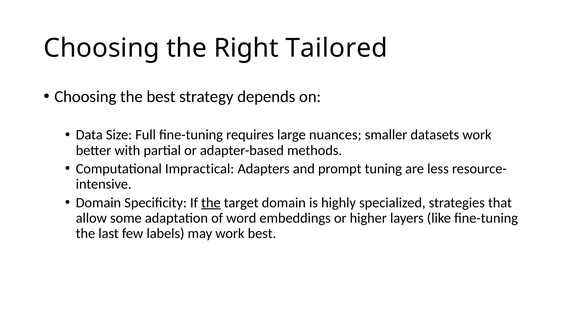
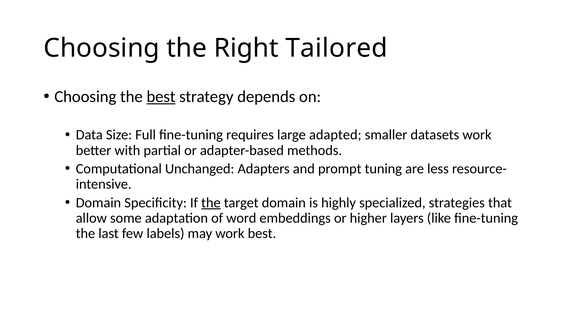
best at (161, 97) underline: none -> present
nuances: nuances -> adapted
Impractical: Impractical -> Unchanged
